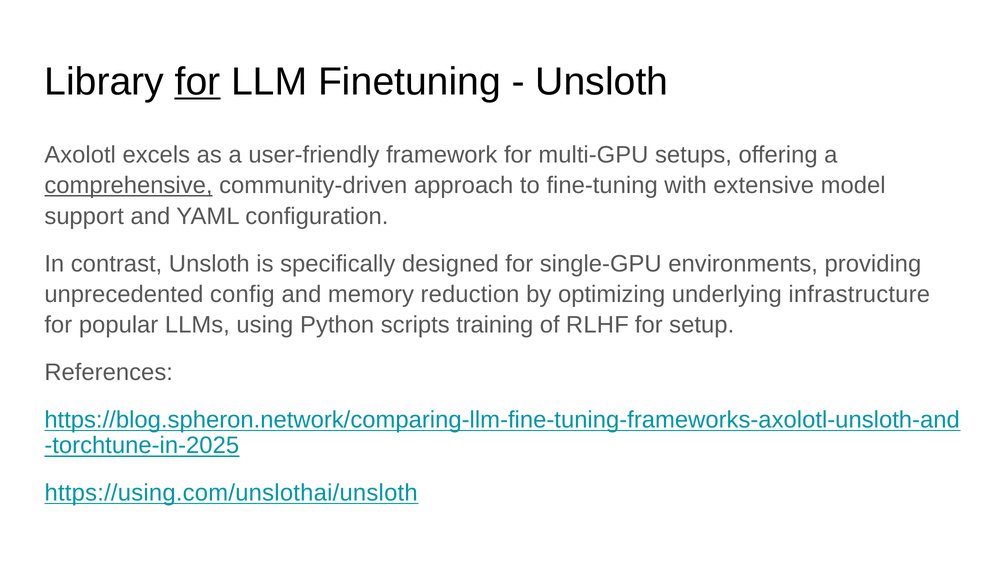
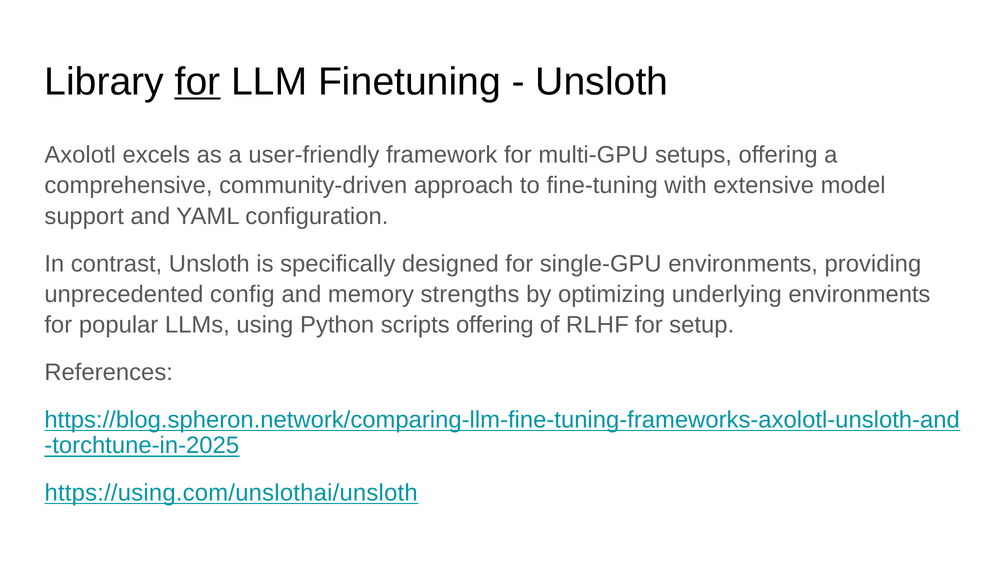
comprehensive underline: present -> none
reduction: reduction -> strengths
underlying infrastructure: infrastructure -> environments
scripts training: training -> offering
